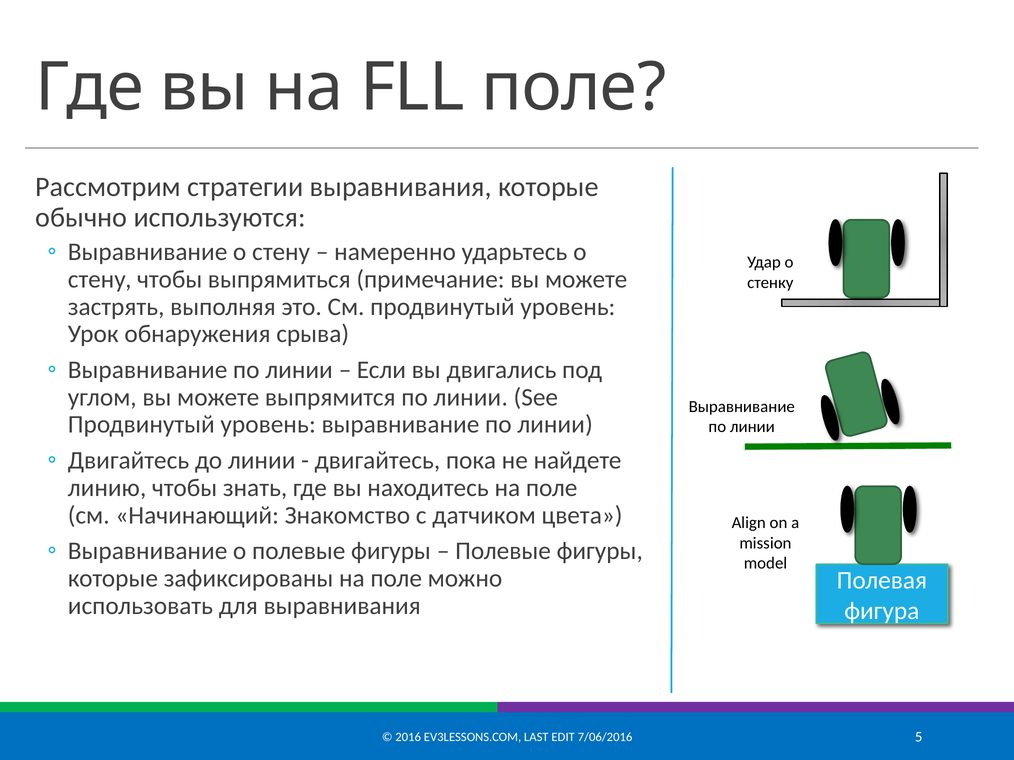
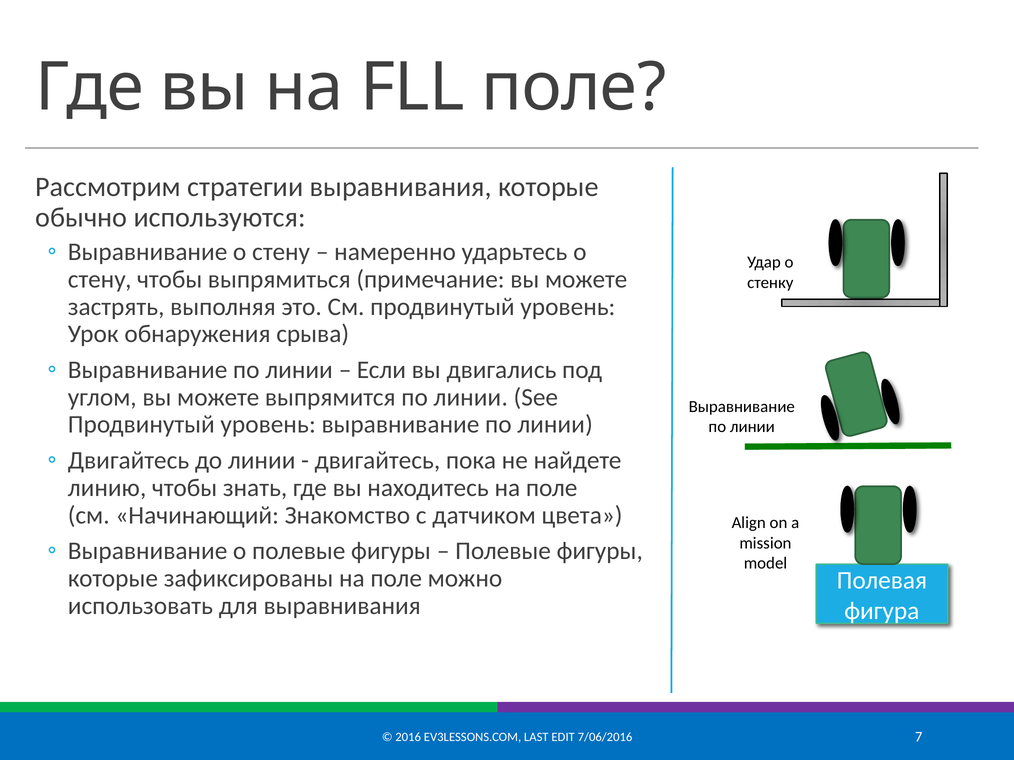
5: 5 -> 7
